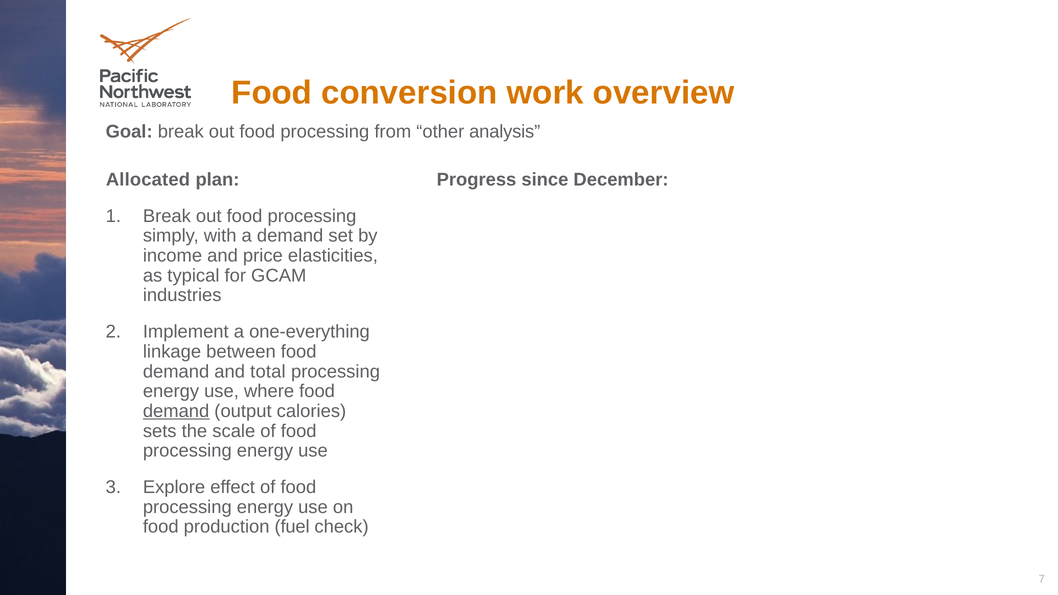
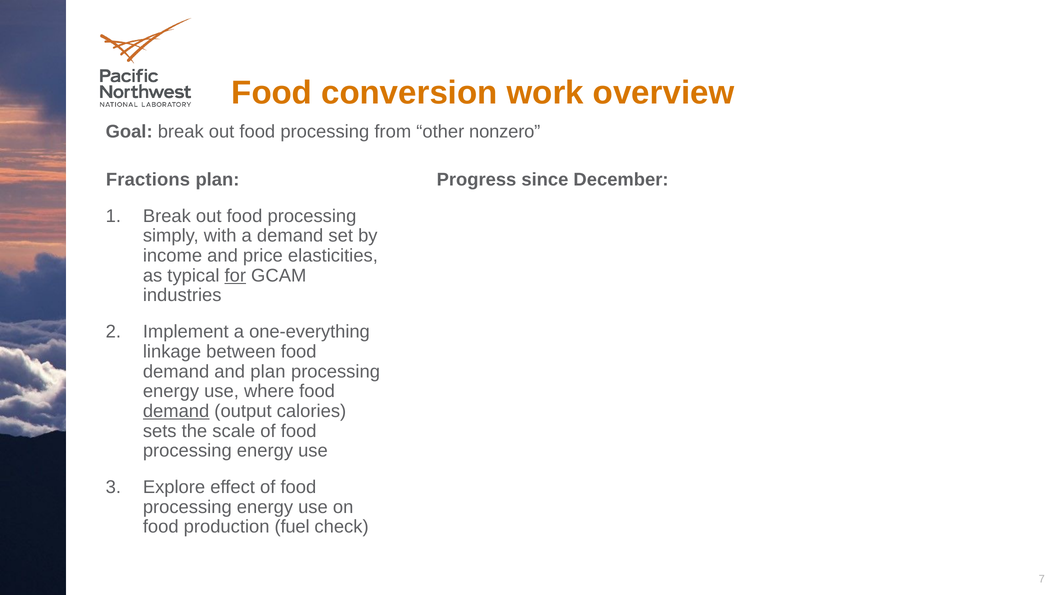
analysis: analysis -> nonzero
Allocated: Allocated -> Fractions
for underline: none -> present
and total: total -> plan
